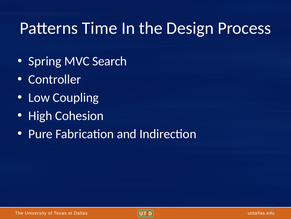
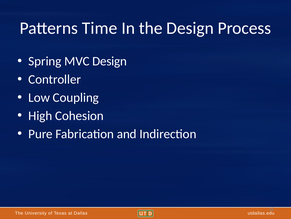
MVC Search: Search -> Design
